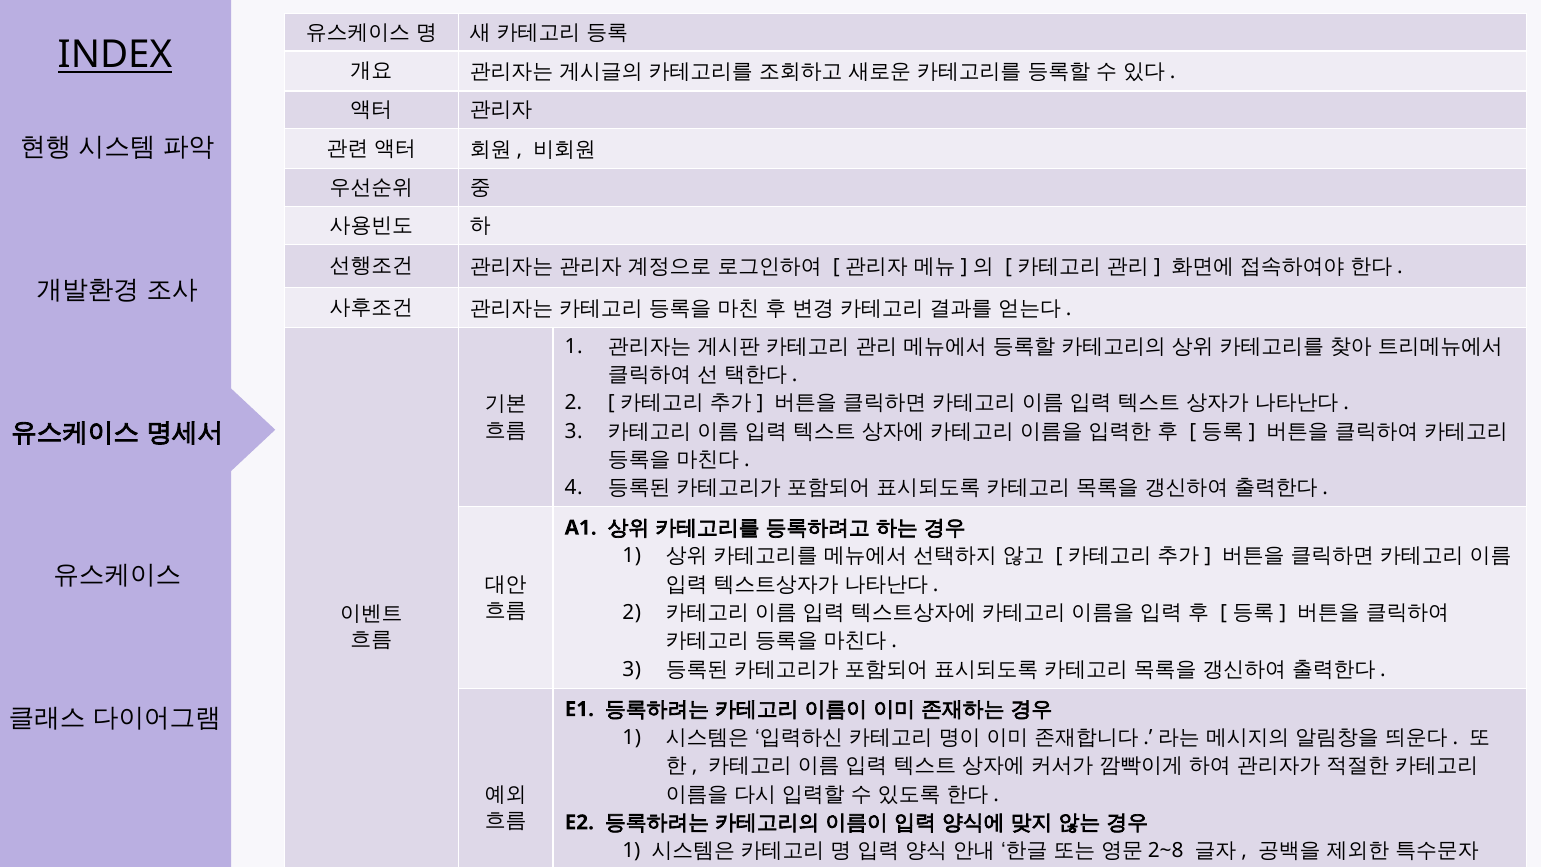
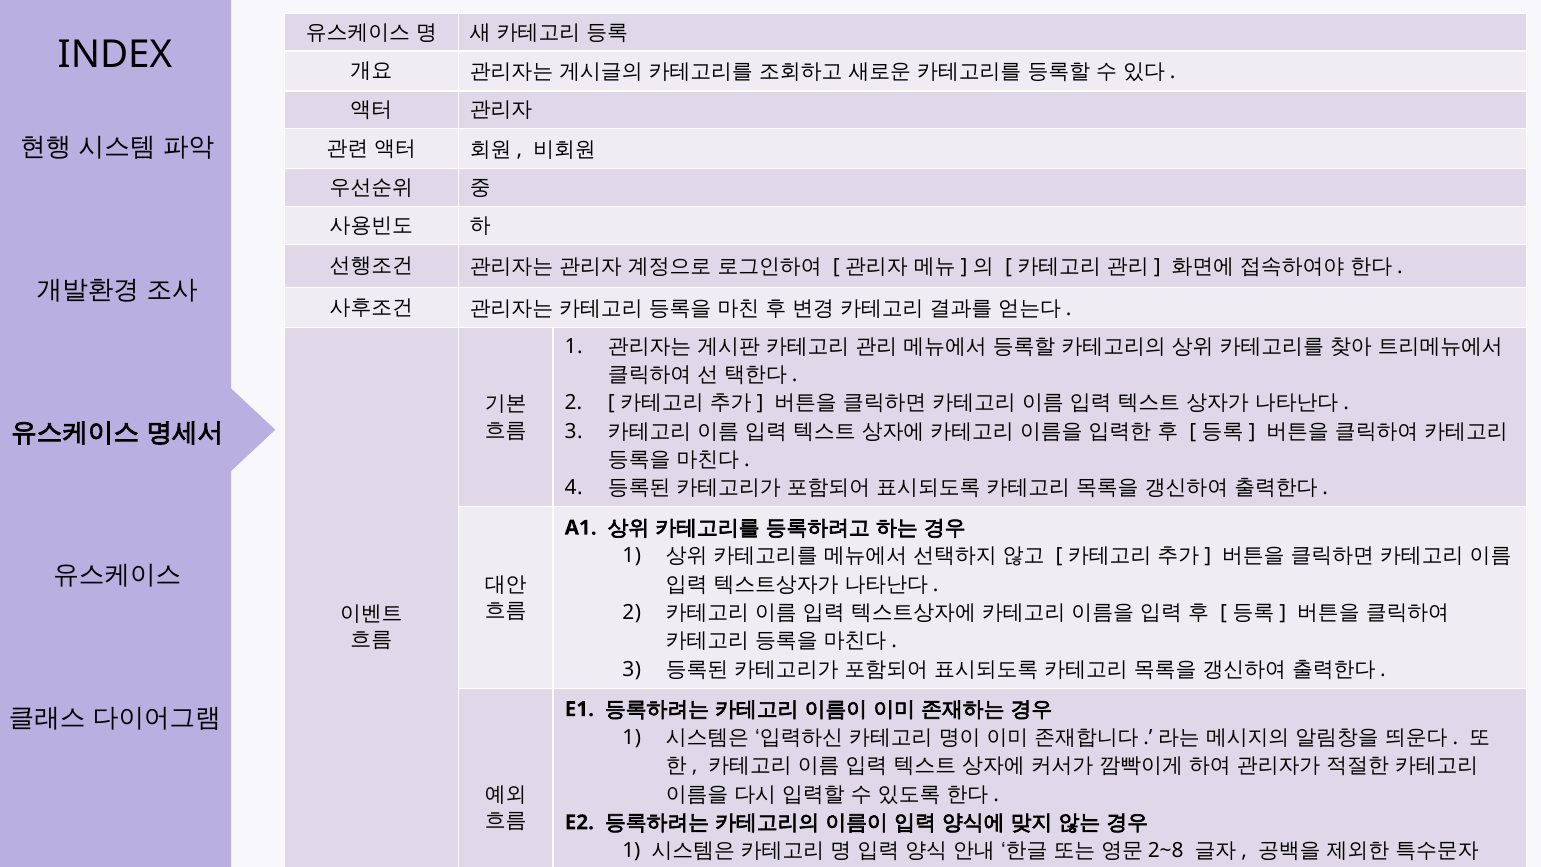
INDEX underline: present -> none
